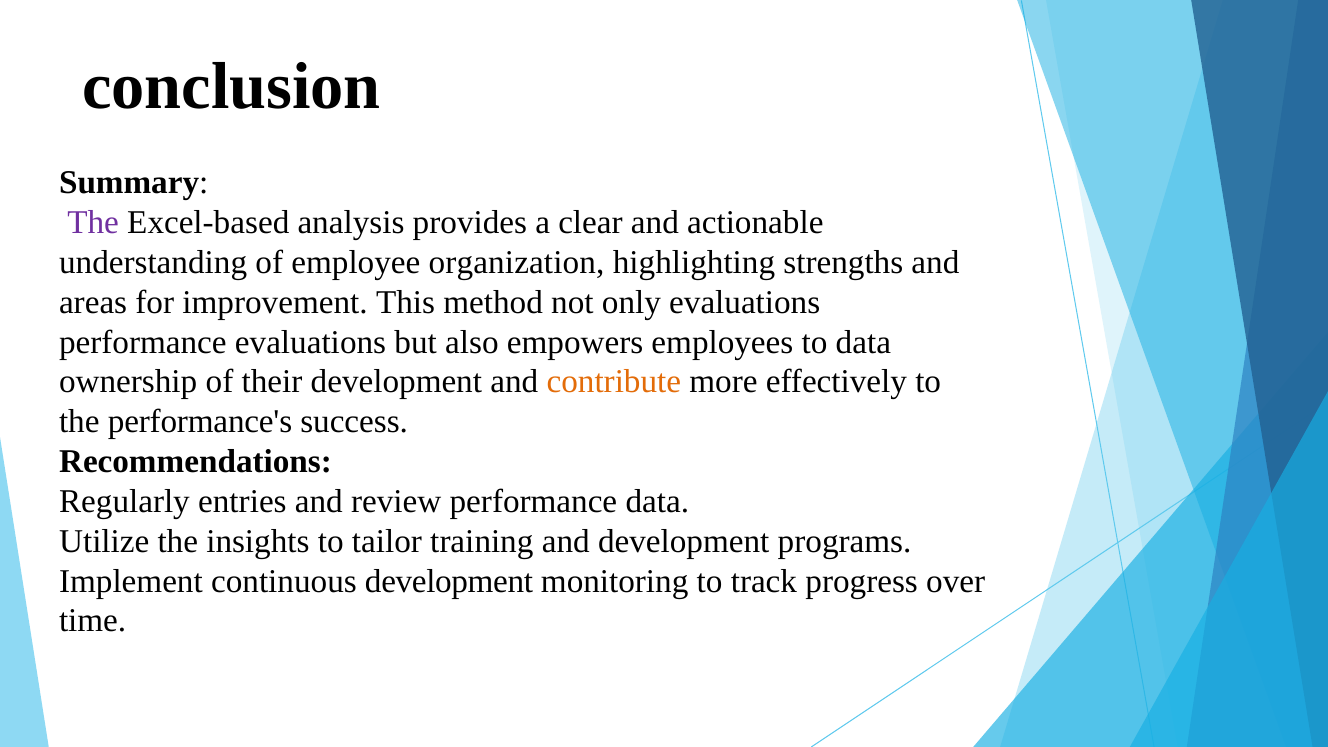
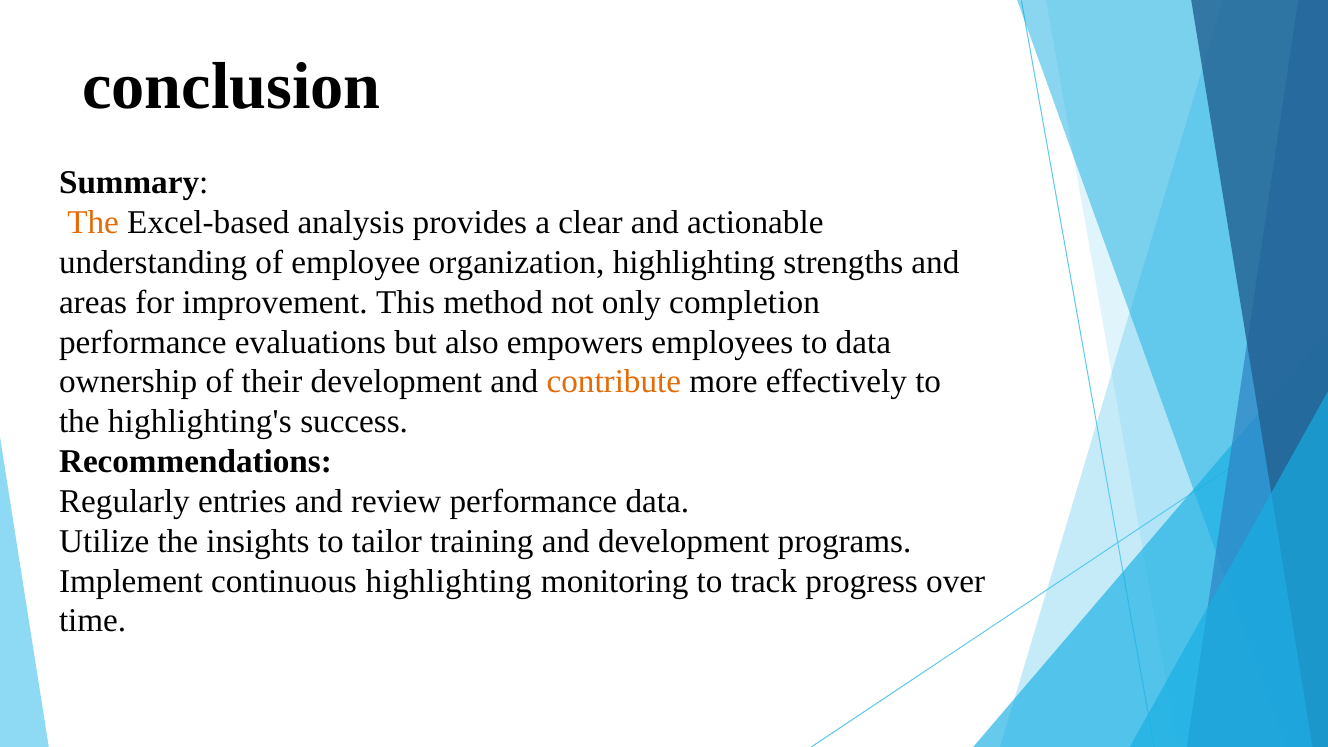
The at (93, 223) colour: purple -> orange
only evaluations: evaluations -> completion
performance's: performance's -> highlighting's
continuous development: development -> highlighting
